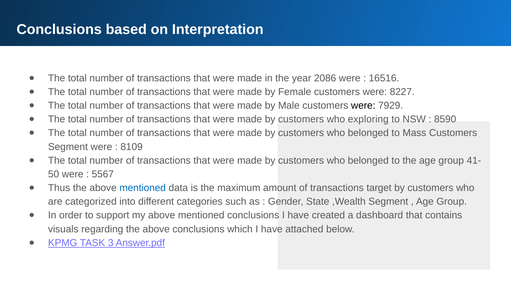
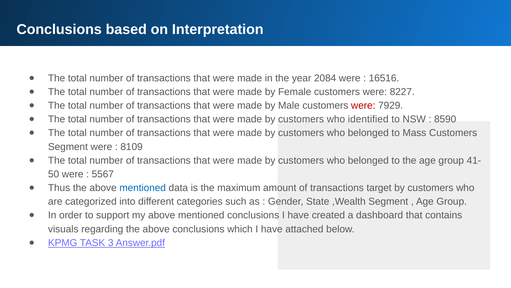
2086: 2086 -> 2084
were at (363, 105) colour: black -> red
exploring: exploring -> identified
